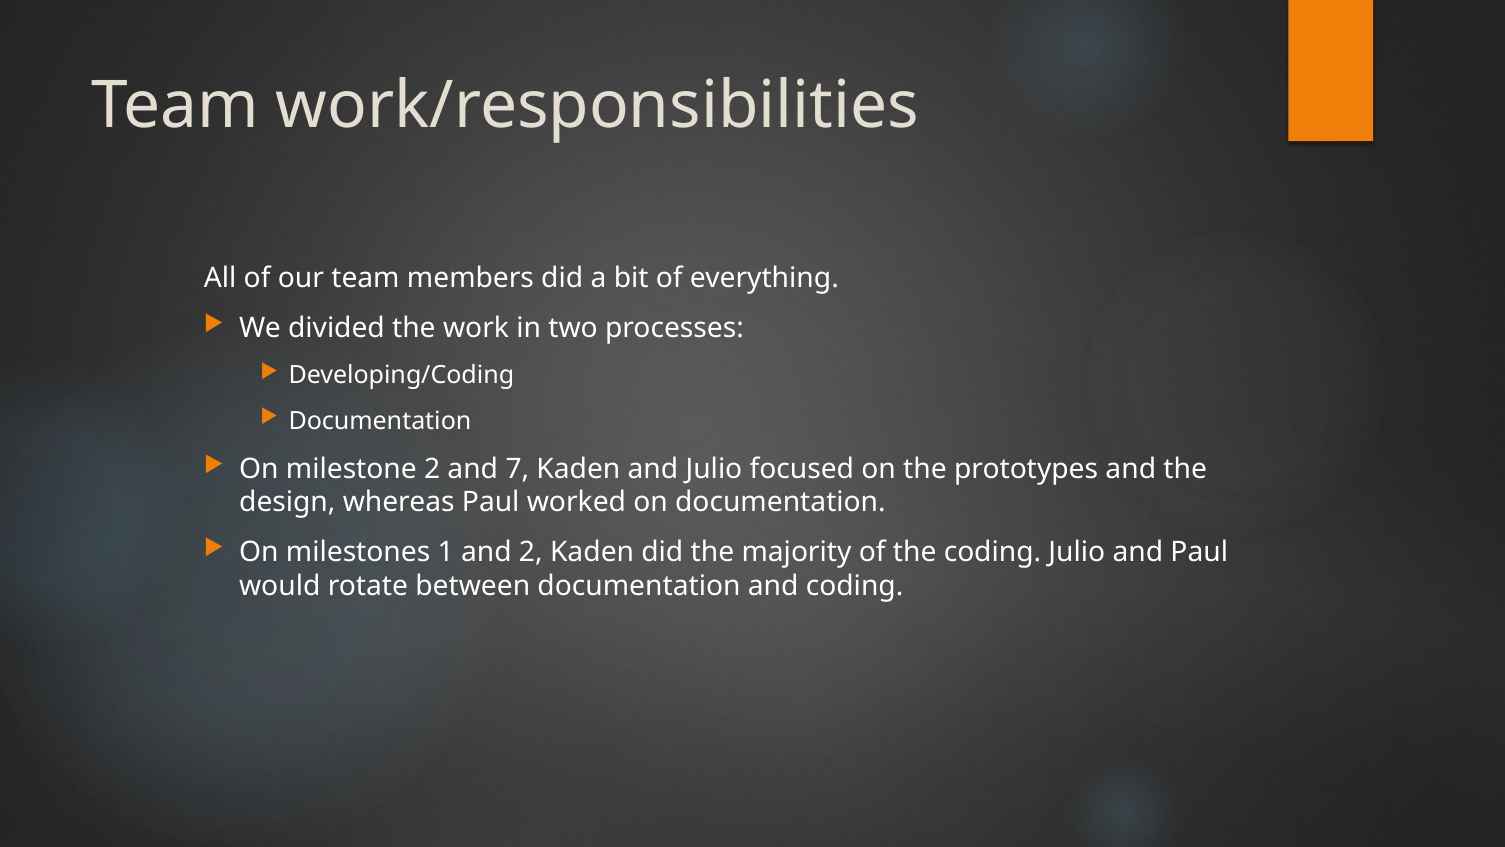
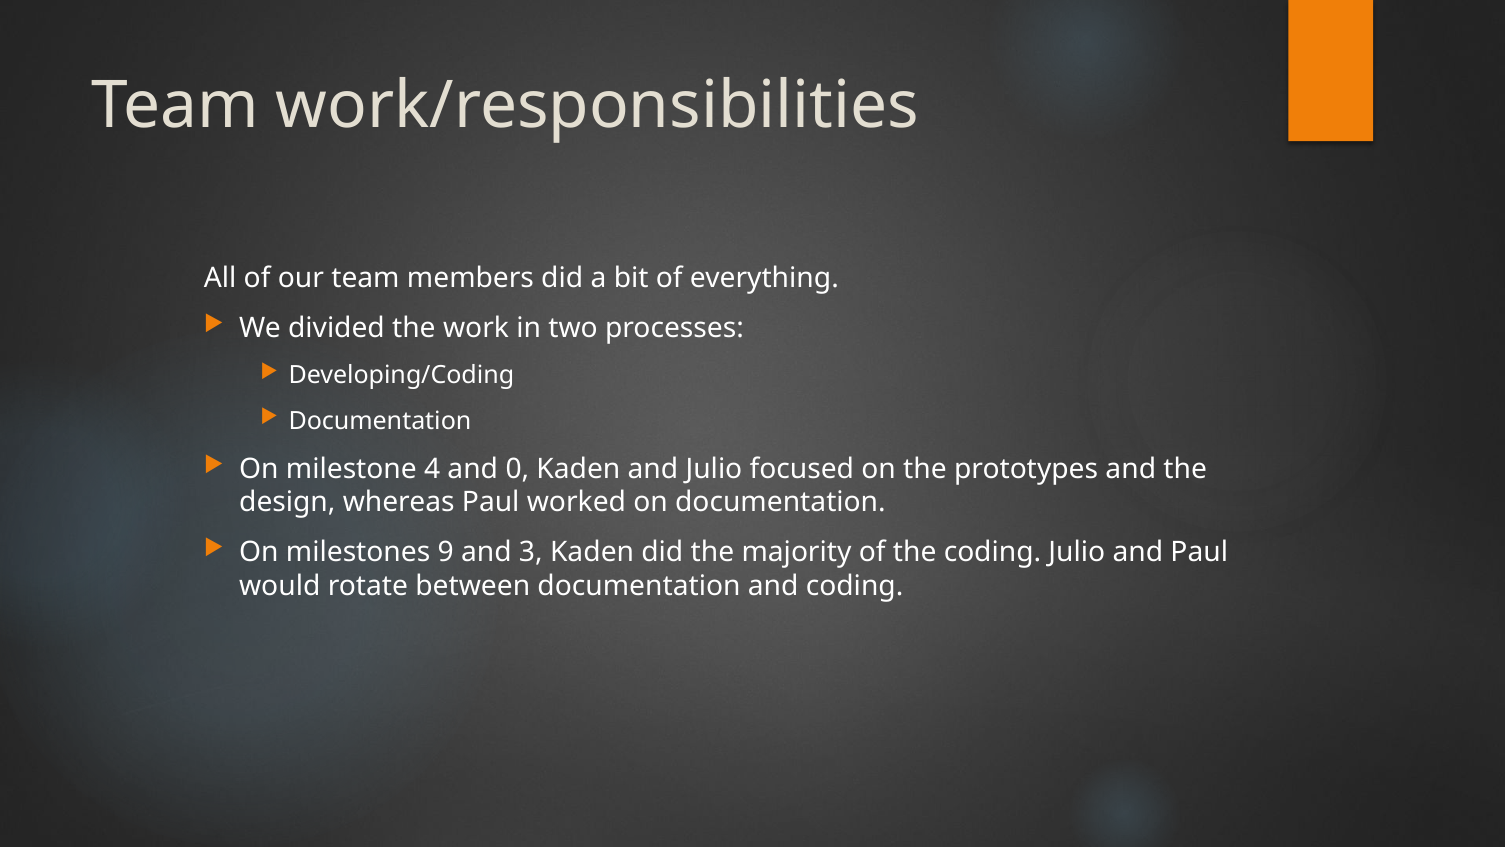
milestone 2: 2 -> 4
7: 7 -> 0
1: 1 -> 9
and 2: 2 -> 3
